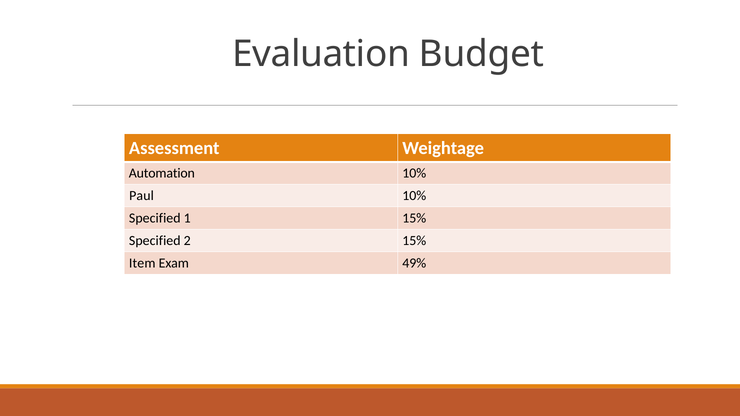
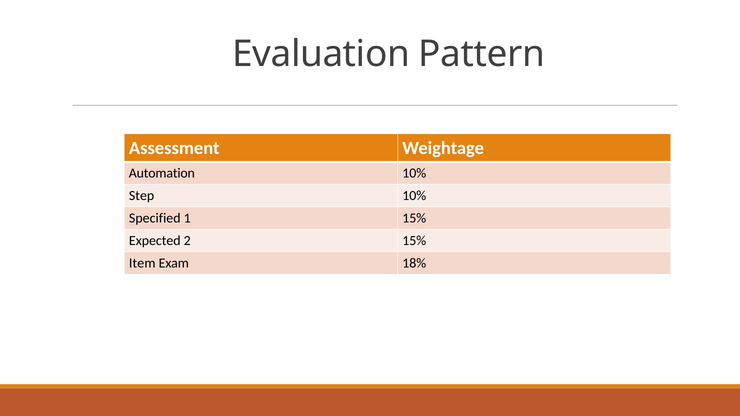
Budget: Budget -> Pattern
Paul: Paul -> Step
Specified at (155, 241): Specified -> Expected
49%: 49% -> 18%
